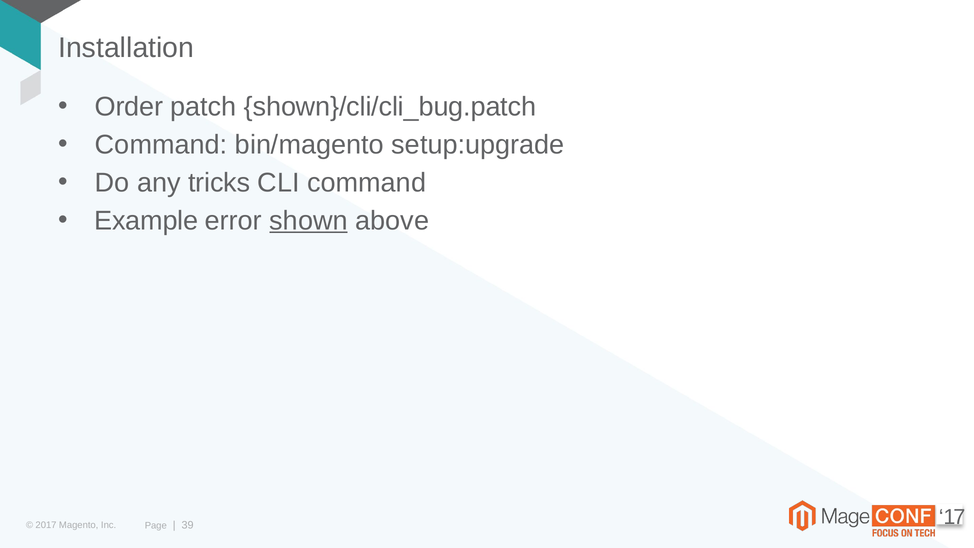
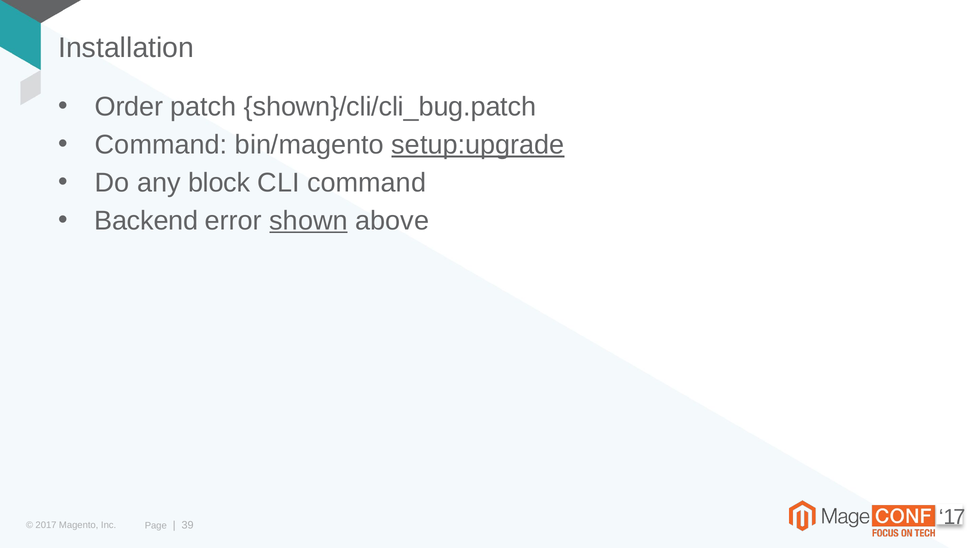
setup:upgrade underline: none -> present
tricks: tricks -> block
Example: Example -> Backend
